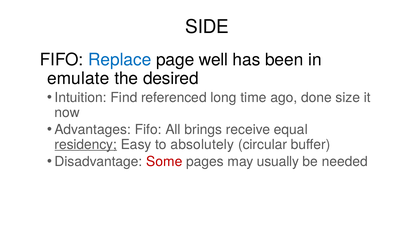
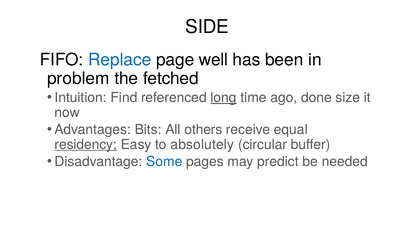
emulate: emulate -> problem
desired: desired -> fetched
long underline: none -> present
Advantages Fifo: Fifo -> Bits
brings: brings -> others
Some colour: red -> blue
usually: usually -> predict
